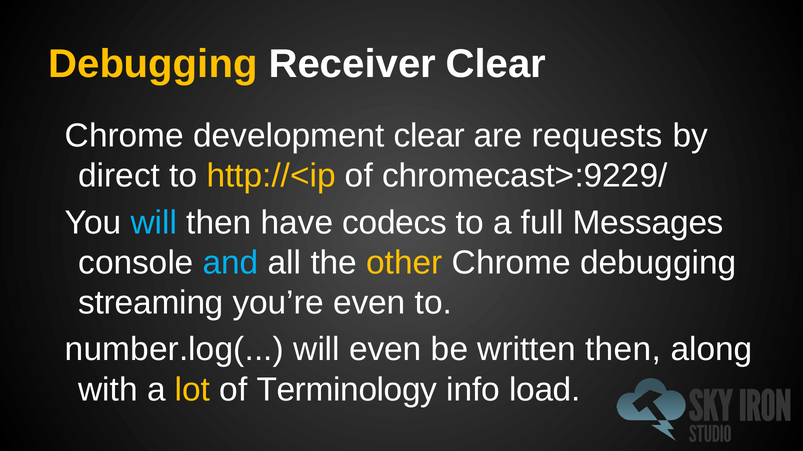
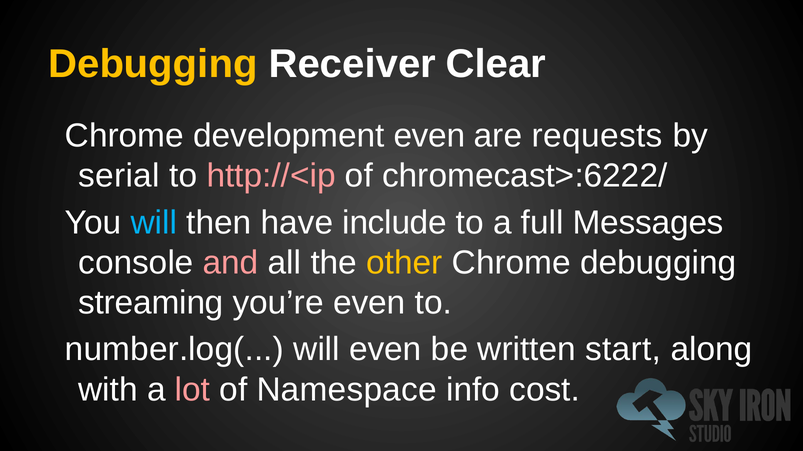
development clear: clear -> even
direct: direct -> serial
http://<ip colour: yellow -> pink
chromecast>:9229/: chromecast>:9229/ -> chromecast>:6222/
codecs: codecs -> include
and colour: light blue -> pink
written then: then -> start
lot colour: yellow -> pink
Terminology: Terminology -> Namespace
load: load -> cost
